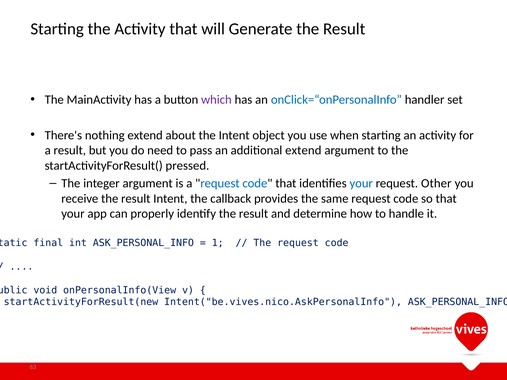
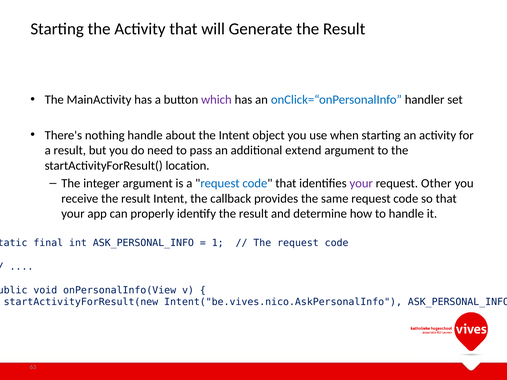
nothing extend: extend -> handle
pressed: pressed -> location
your at (361, 183) colour: blue -> purple
